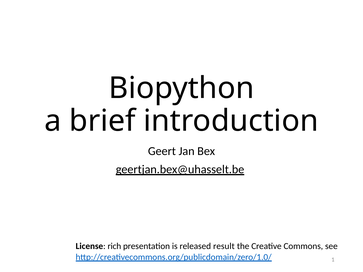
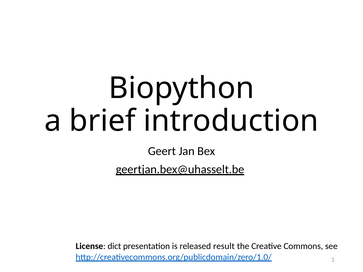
rich: rich -> dict
